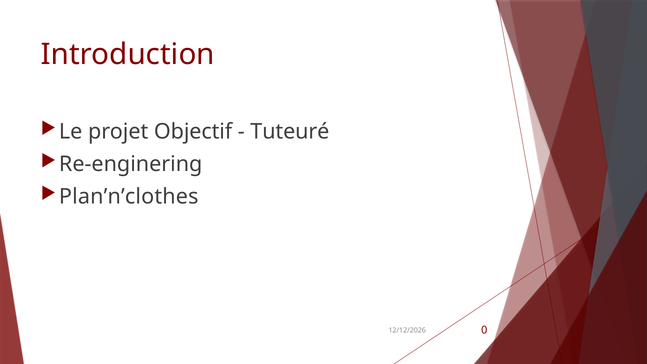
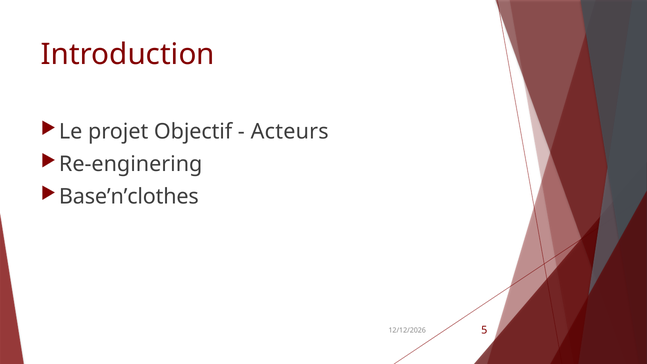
Tuteuré: Tuteuré -> Acteurs
Plan’n’clothes: Plan’n’clothes -> Base’n’clothes
0: 0 -> 5
